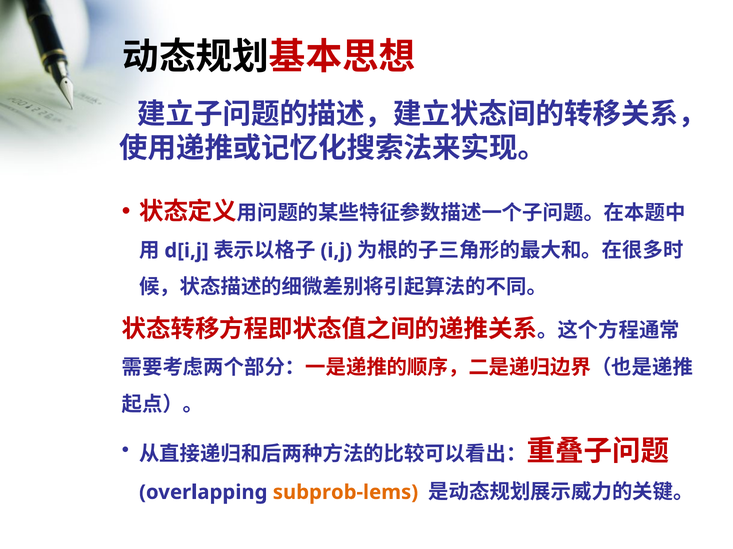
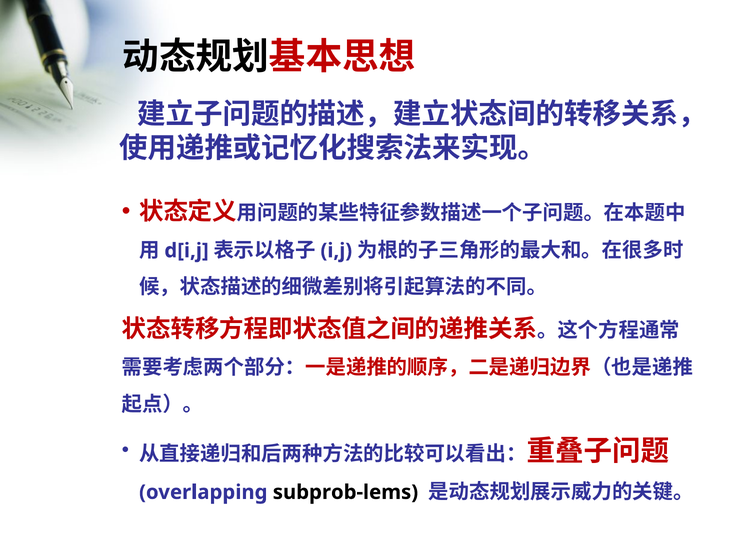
subprob-lems colour: orange -> black
